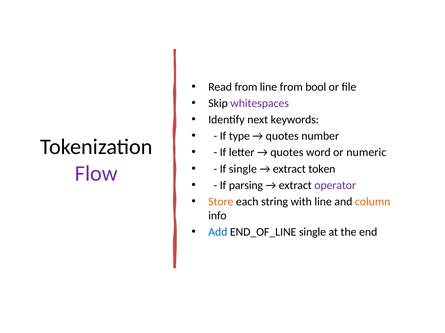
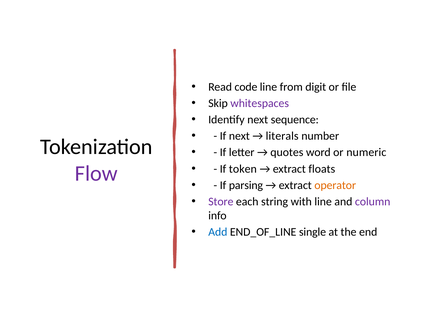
Read from: from -> code
bool: bool -> digit
keywords: keywords -> sequence
If type: type -> next
quotes at (282, 136): quotes -> literals
If single: single -> token
token: token -> floats
operator colour: purple -> orange
Store colour: orange -> purple
column colour: orange -> purple
